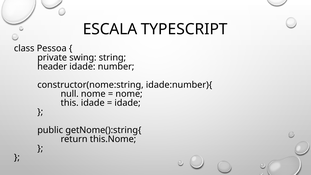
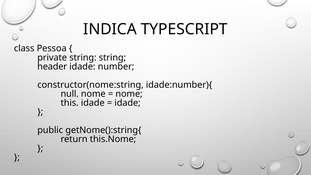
ESCALA: ESCALA -> INDICA
private swing: swing -> string
